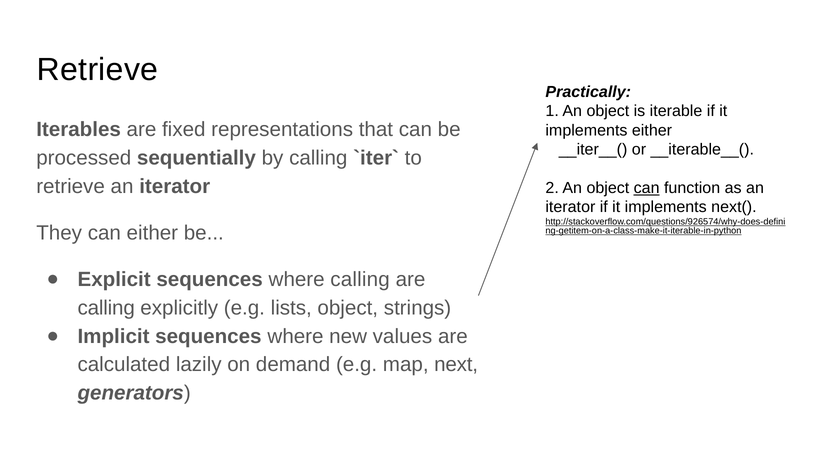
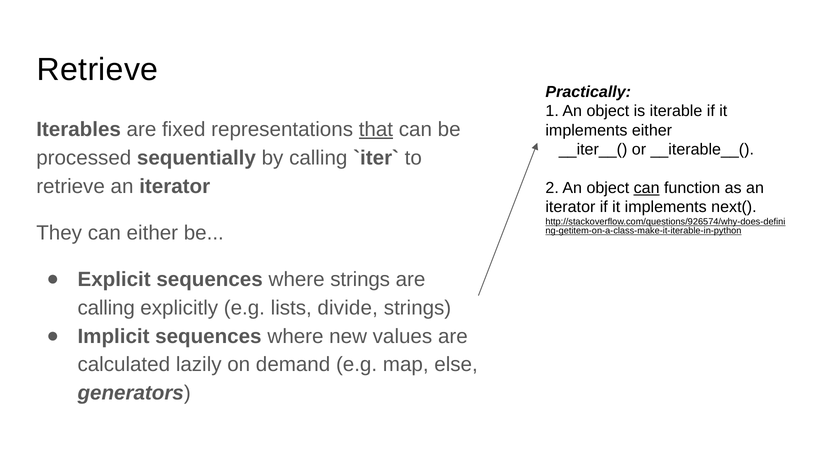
that underline: none -> present
where calling: calling -> strings
lists object: object -> divide
next: next -> else
